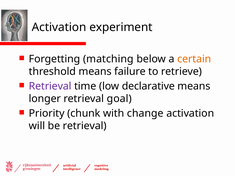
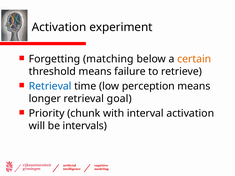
Retrieval at (50, 86) colour: purple -> blue
declarative: declarative -> perception
change: change -> interval
be retrieval: retrieval -> intervals
